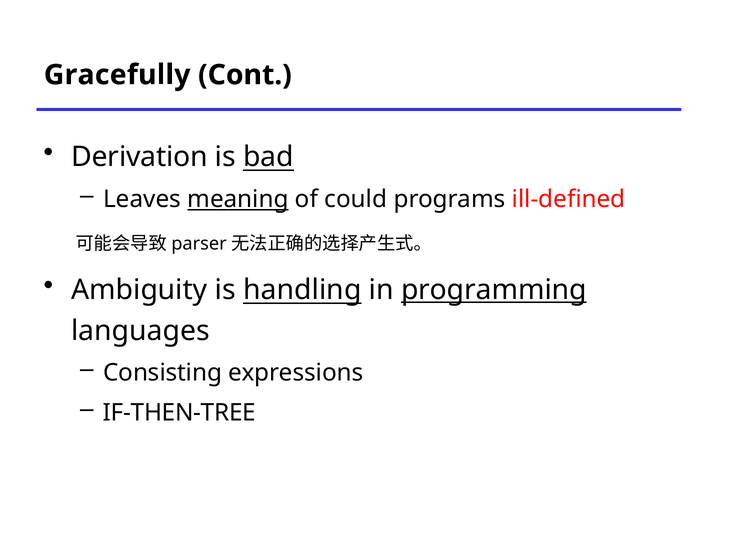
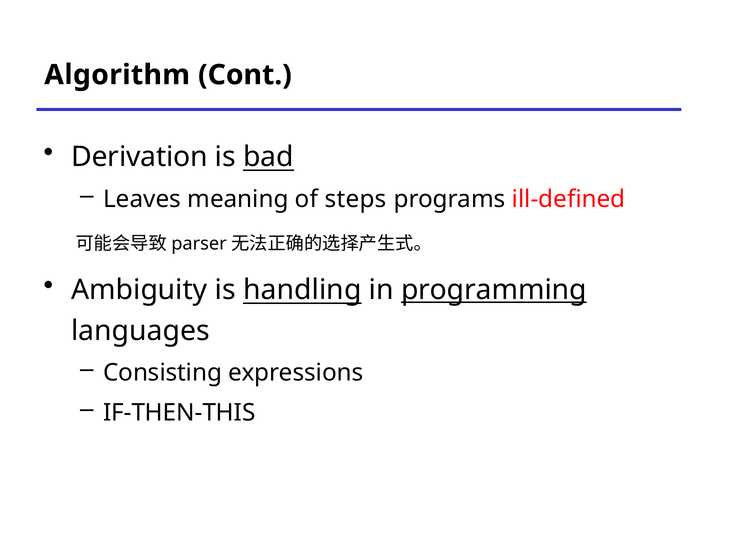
Gracefully: Gracefully -> Algorithm
meaning underline: present -> none
could: could -> steps
IF-THEN-TREE: IF-THEN-TREE -> IF-THEN-THIS
